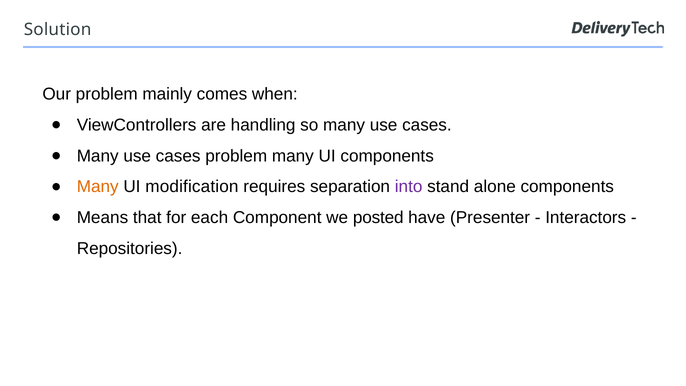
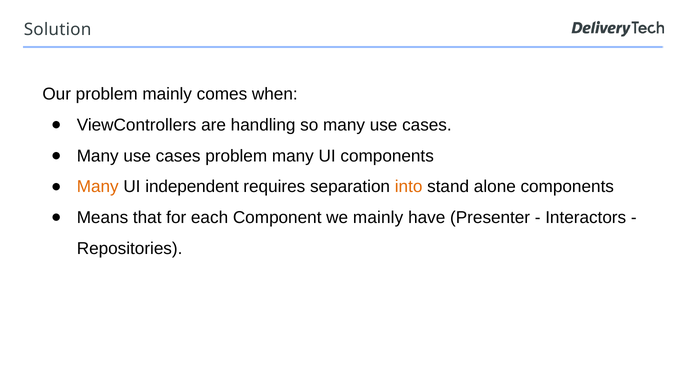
modification: modification -> independent
into colour: purple -> orange
we posted: posted -> mainly
